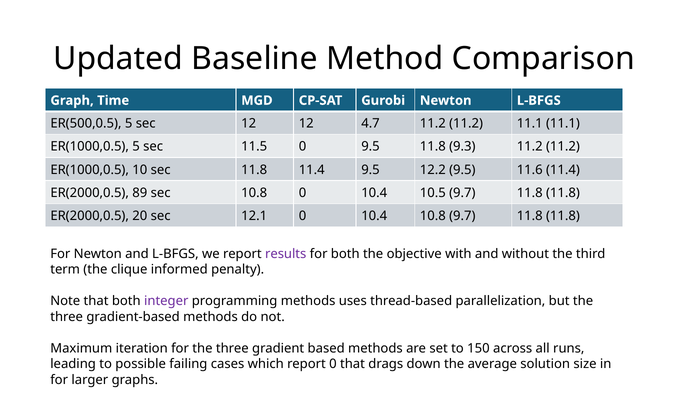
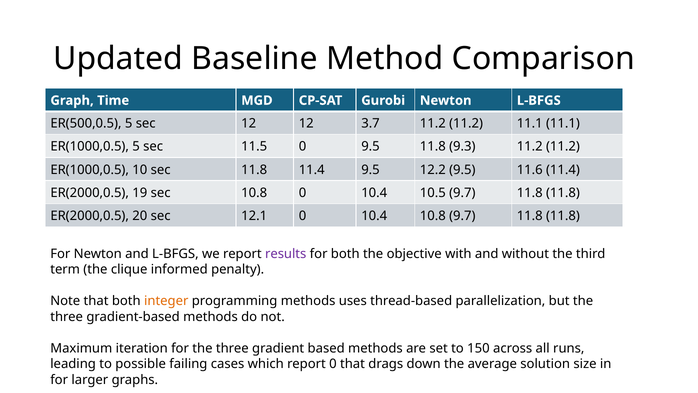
4.7: 4.7 -> 3.7
89: 89 -> 19
integer colour: purple -> orange
